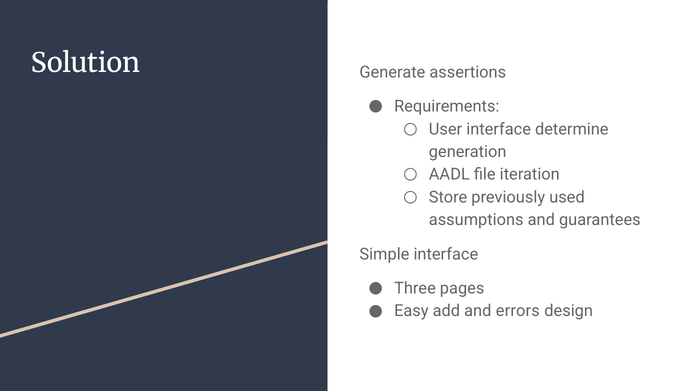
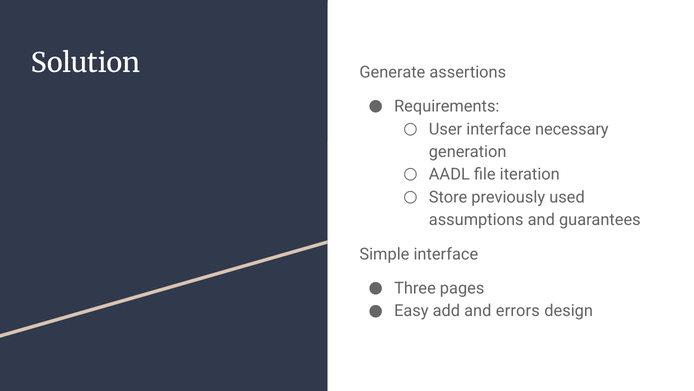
determine: determine -> necessary
